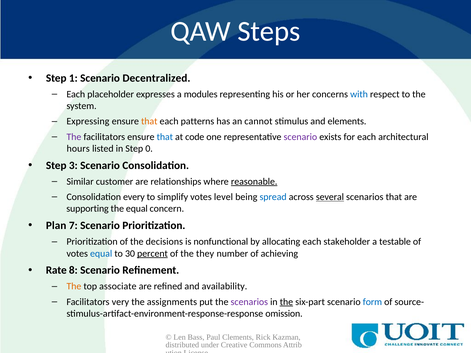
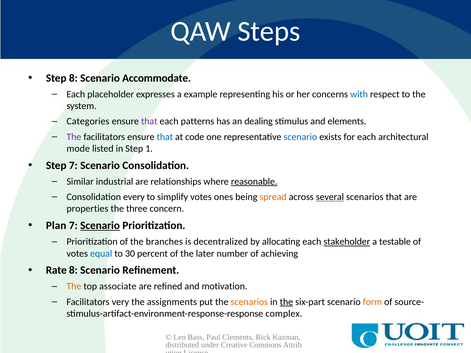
Step 1: 1 -> 8
Decentralized: Decentralized -> Accommodate
modules: modules -> example
Expressing: Expressing -> Categories
that at (149, 121) colour: orange -> purple
cannot: cannot -> dealing
scenario at (300, 137) colour: purple -> blue
hours: hours -> mode
0: 0 -> 1
Step 3: 3 -> 7
customer: customer -> industrial
level: level -> ones
spread colour: blue -> orange
supporting: supporting -> properties
the equal: equal -> three
Scenario at (100, 226) underline: none -> present
decisions: decisions -> branches
nonfunctional: nonfunctional -> decentralized
stakeholder underline: none -> present
percent underline: present -> none
they: they -> later
availability: availability -> motivation
scenarios at (249, 302) colour: purple -> orange
form colour: blue -> orange
omission: omission -> complex
